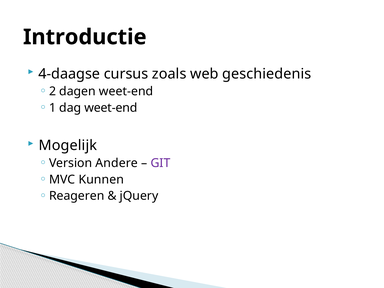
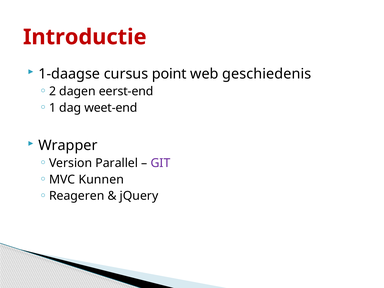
Introductie colour: black -> red
4-daagse: 4-daagse -> 1-daagse
zoals: zoals -> point
dagen weet-end: weet-end -> eerst-end
Mogelijk: Mogelijk -> Wrapper
Andere: Andere -> Parallel
